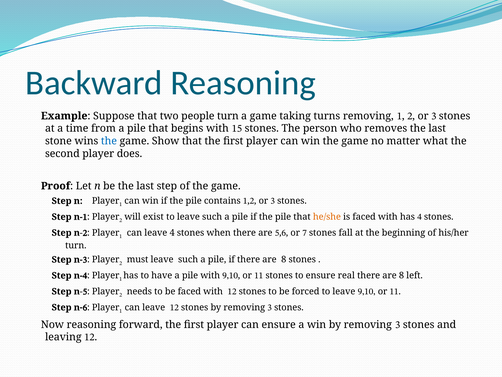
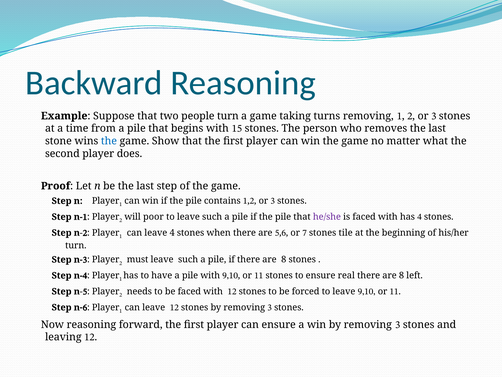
exist: exist -> poor
he/she colour: orange -> purple
fall: fall -> tile
